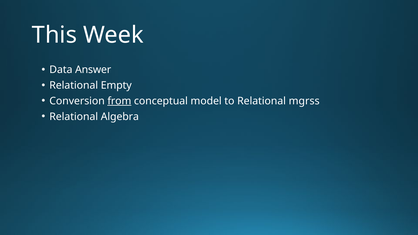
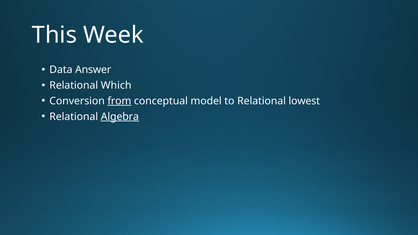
Empty: Empty -> Which
mgrss: mgrss -> lowest
Algebra underline: none -> present
